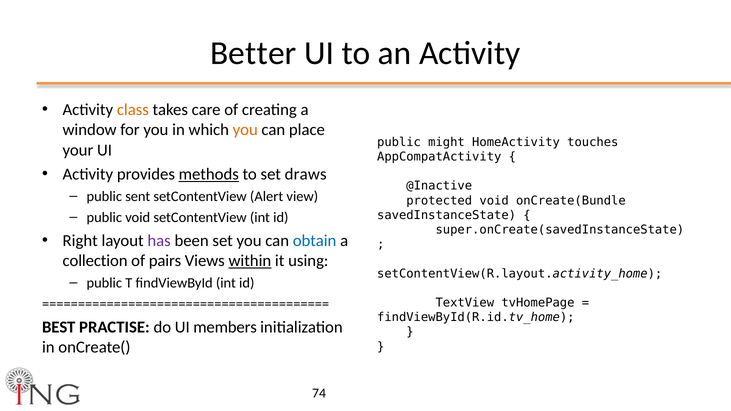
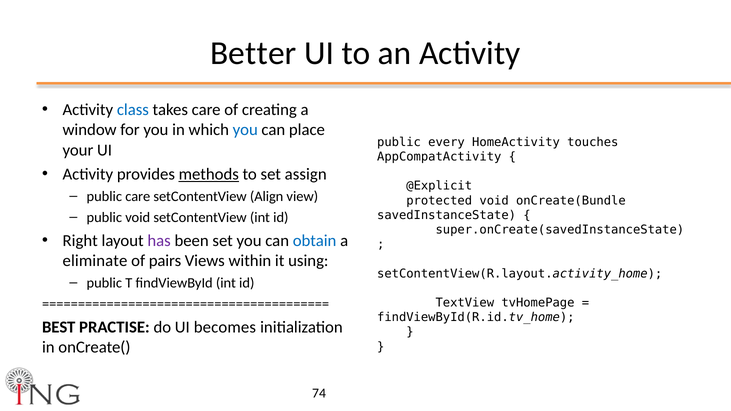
class colour: orange -> blue
you at (245, 130) colour: orange -> blue
might: might -> every
draws: draws -> assign
@Inactive: @Inactive -> @Explicit
public sent: sent -> care
Alert: Alert -> Align
collection: collection -> eliminate
within underline: present -> none
members: members -> becomes
